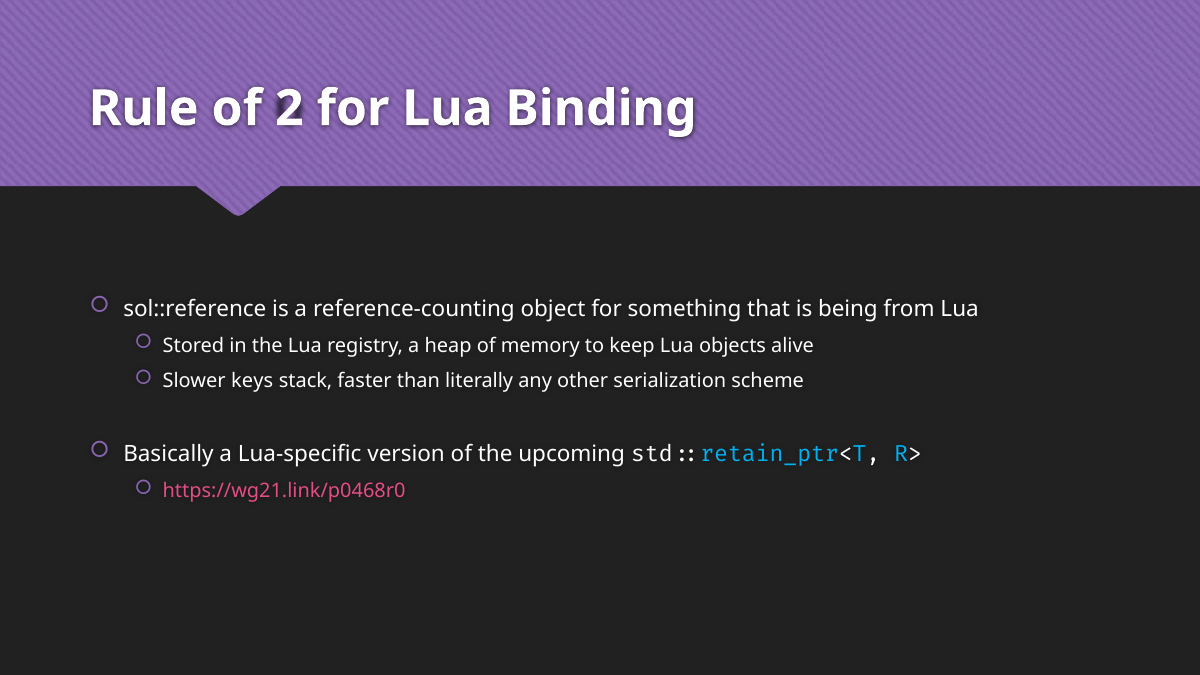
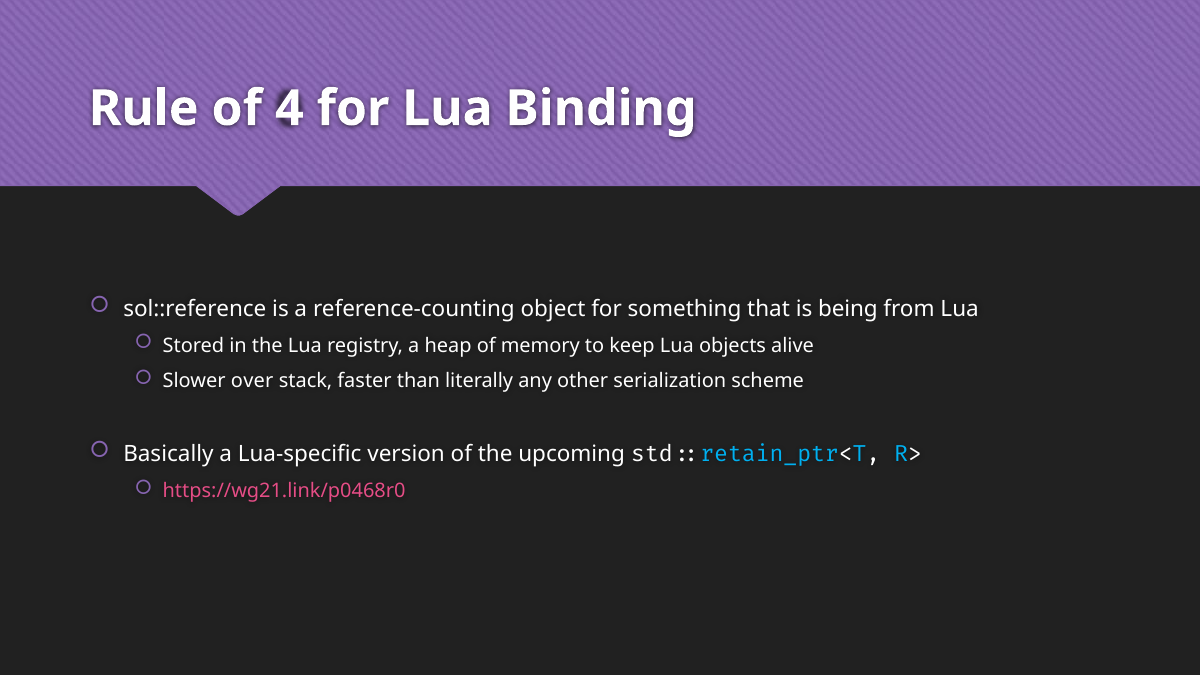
2: 2 -> 4
keys: keys -> over
